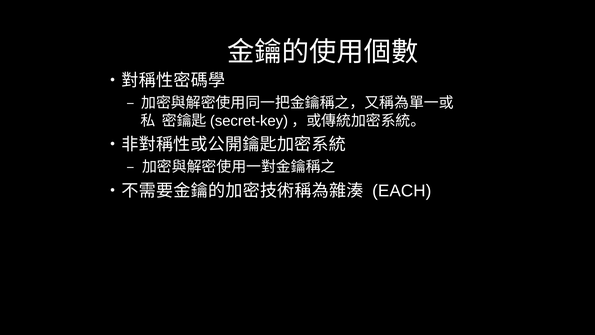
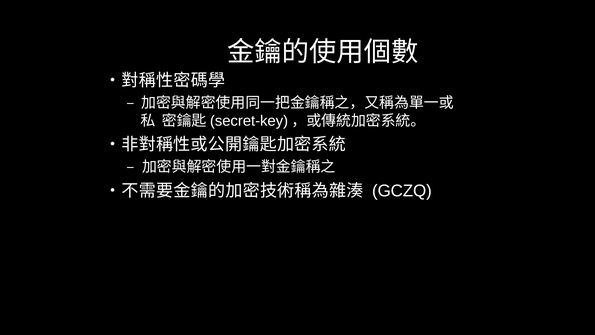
EACH: EACH -> GCZQ
